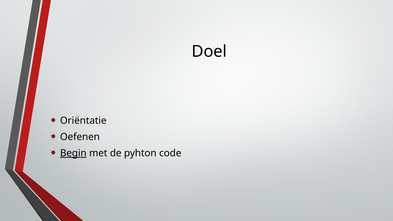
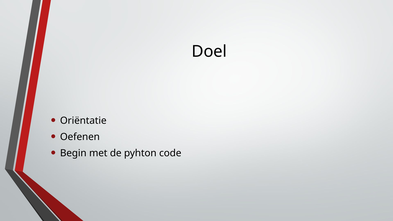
Begin underline: present -> none
